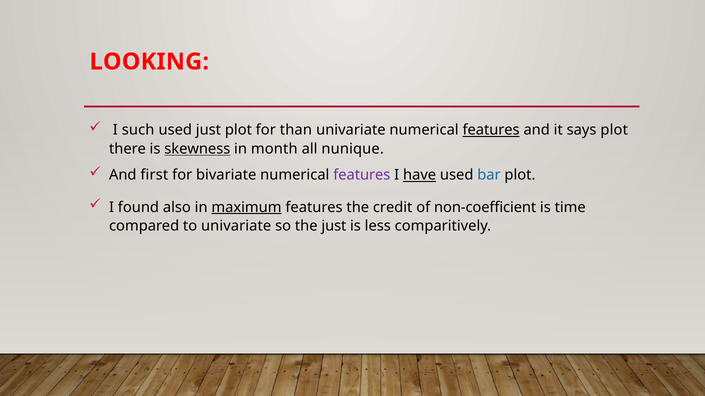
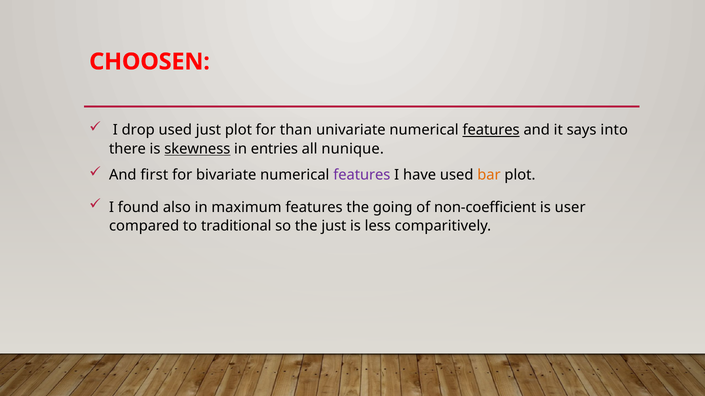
LOOKING: LOOKING -> CHOOSEN
such: such -> drop
says plot: plot -> into
month: month -> entries
have underline: present -> none
bar colour: blue -> orange
maximum underline: present -> none
credit: credit -> going
time: time -> user
to univariate: univariate -> traditional
